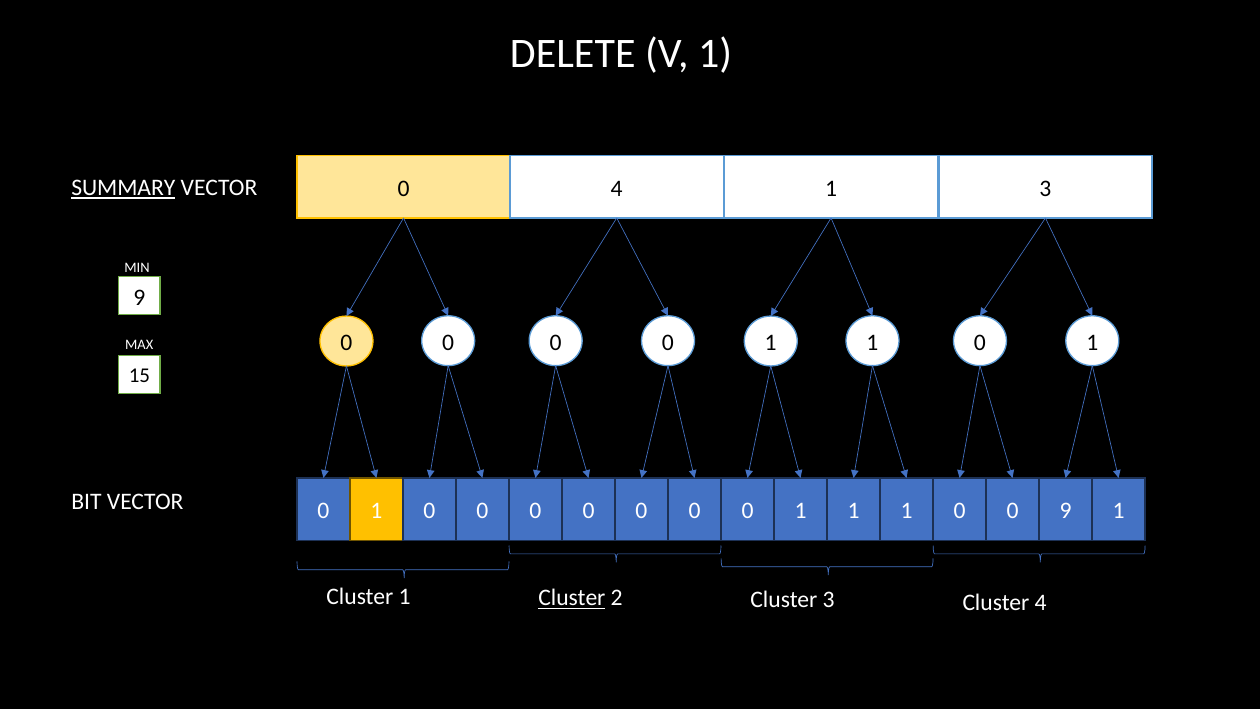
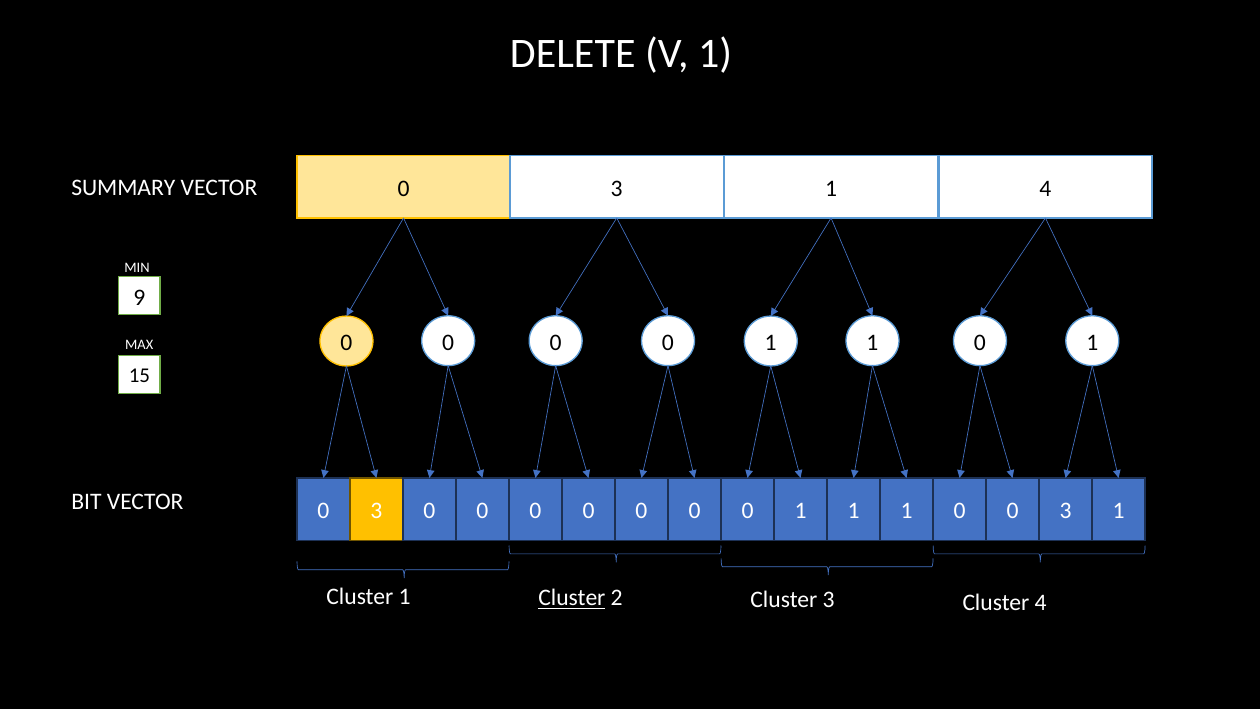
SUMMARY underline: present -> none
4 at (617, 188): 4 -> 3
1 3: 3 -> 4
1 at (376, 511): 1 -> 3
0 0 9: 9 -> 3
